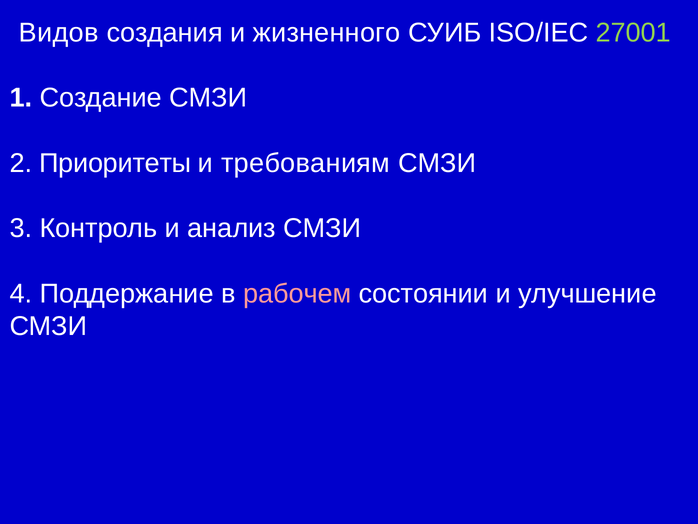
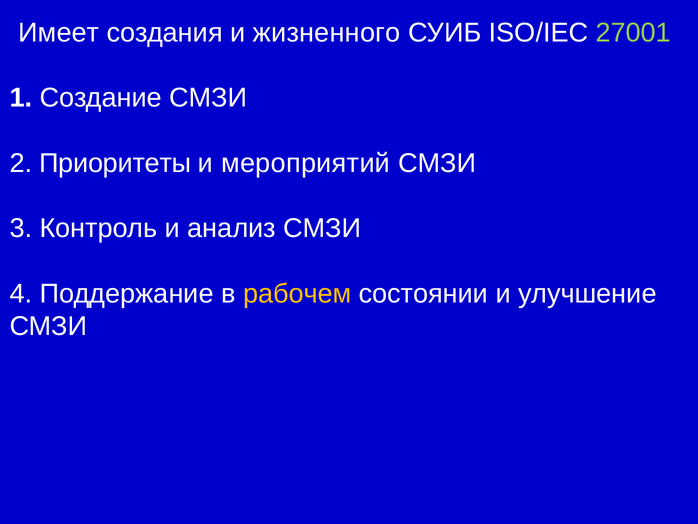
Видов: Видов -> Имеет
требованиям: требованиям -> мероприятий
рабочем colour: pink -> yellow
